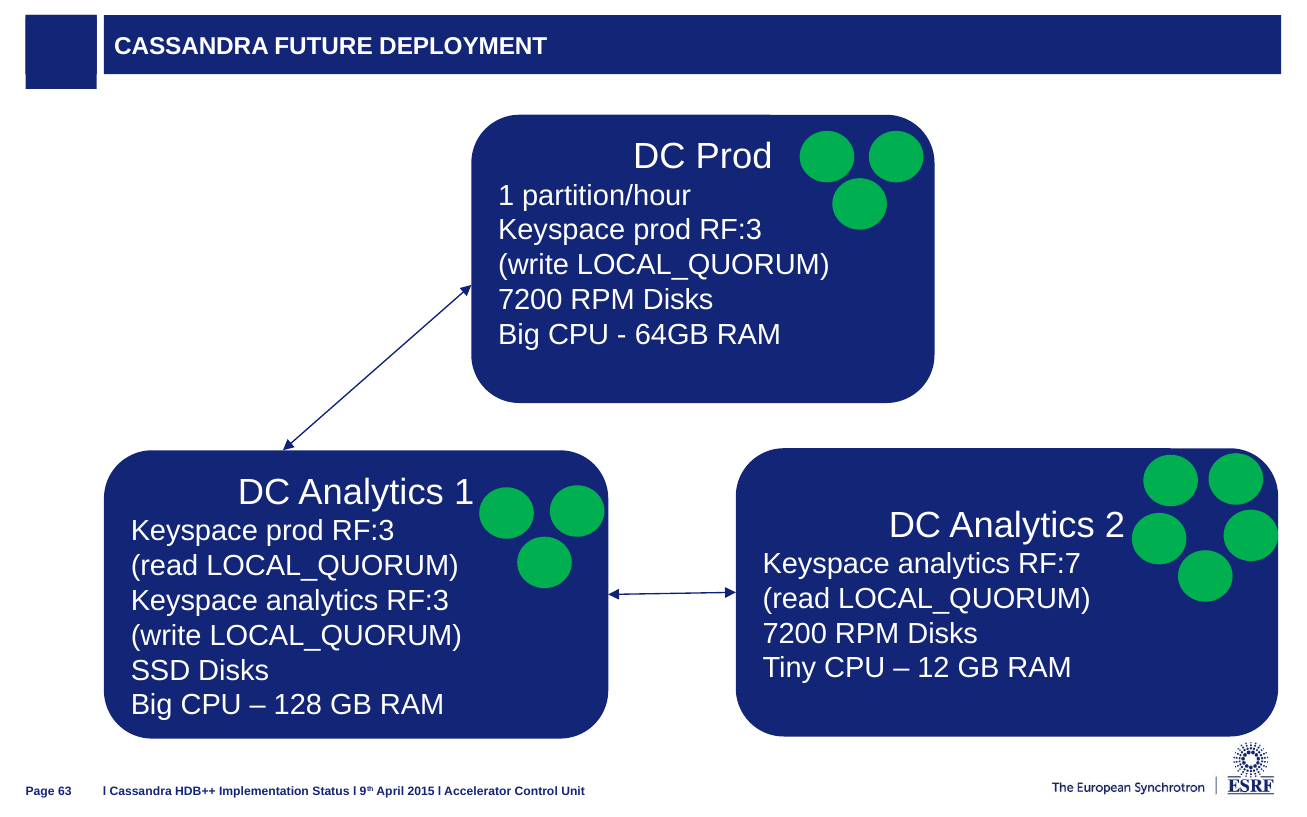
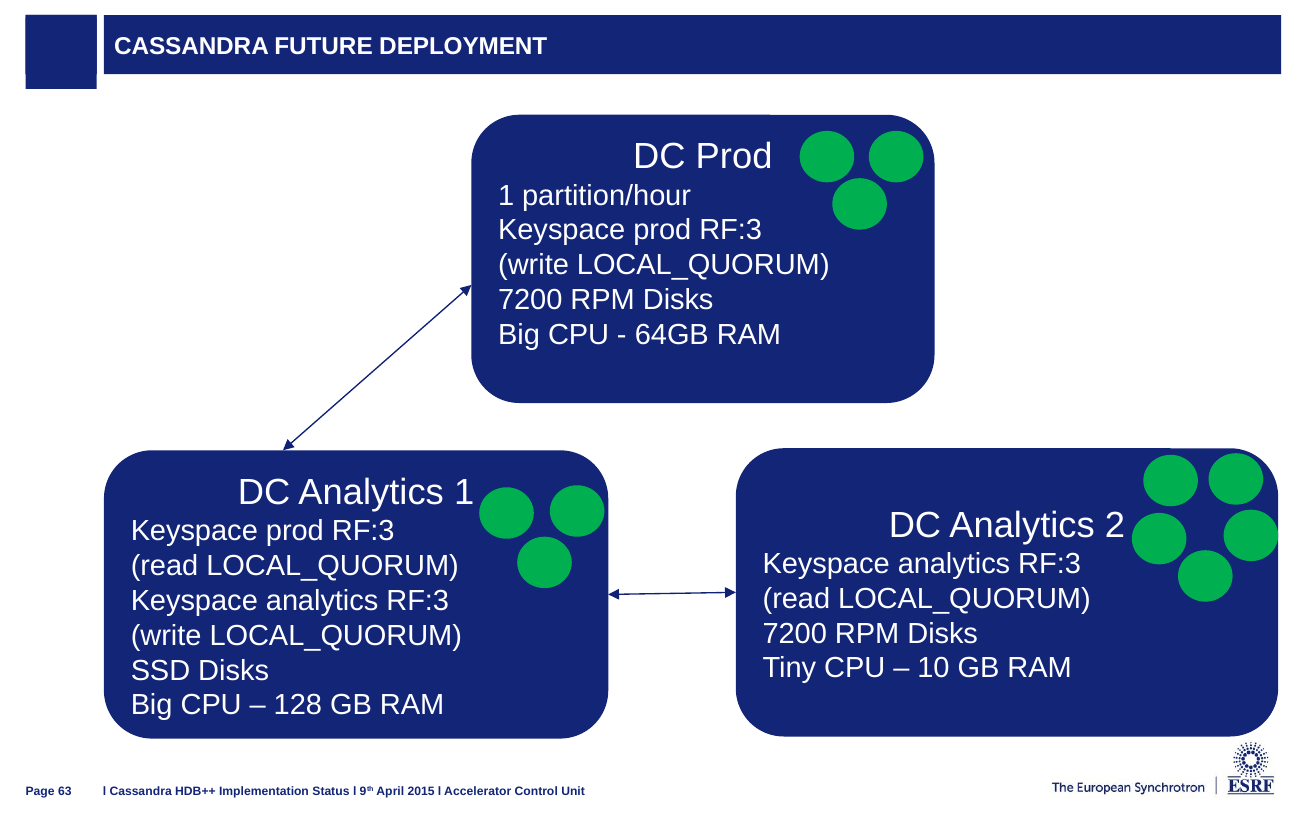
RF:7 at (1050, 564): RF:7 -> RF:3
12: 12 -> 10
